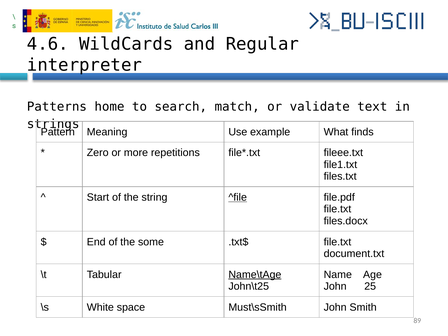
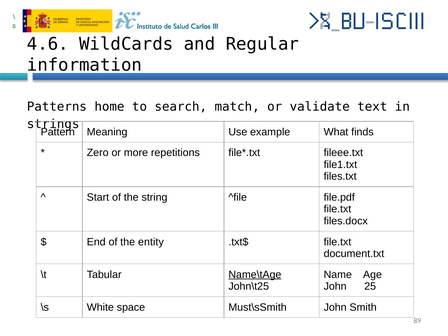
interpreter: interpreter -> information
^file underline: present -> none
some: some -> entity
